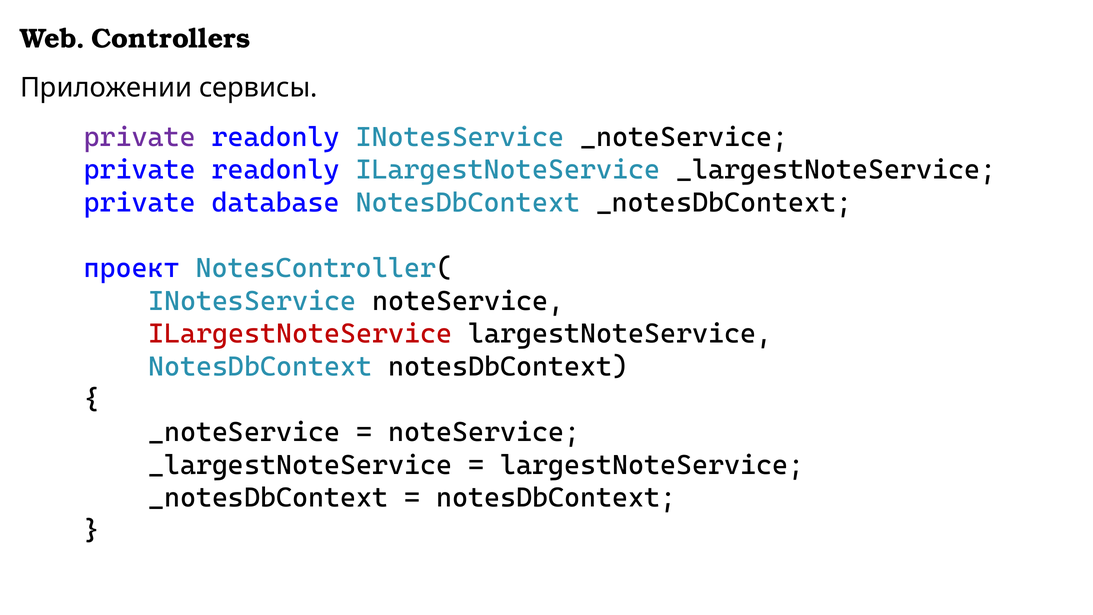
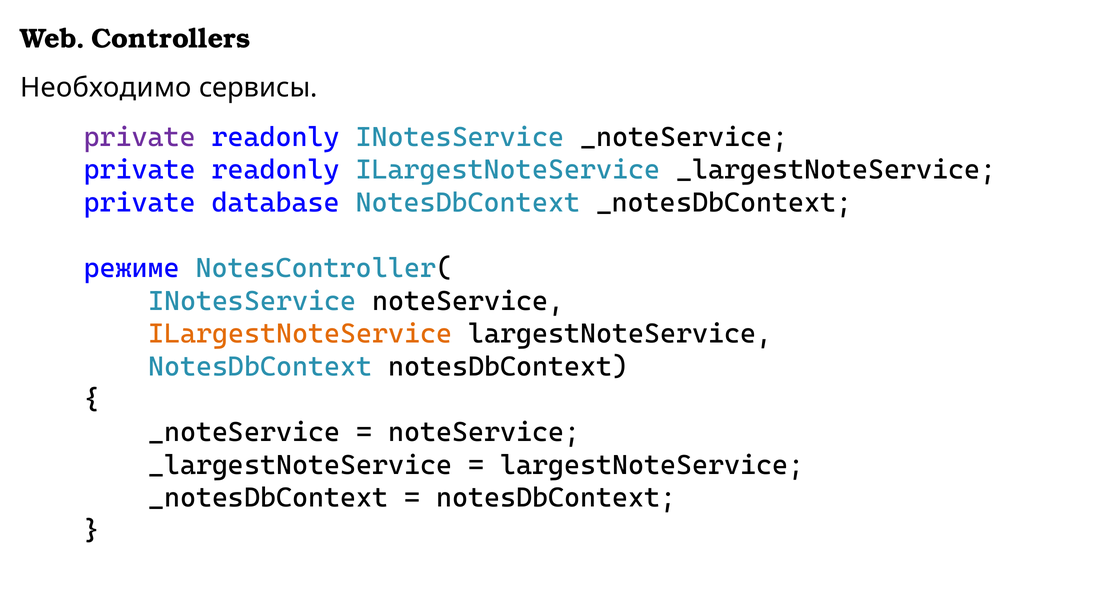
Приложении: Приложении -> Необходимо
проект: проект -> режиме
ILargestNoteService at (300, 334) colour: red -> orange
